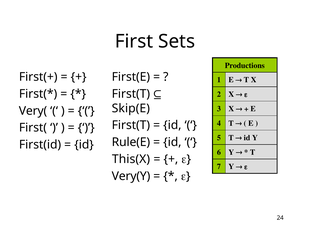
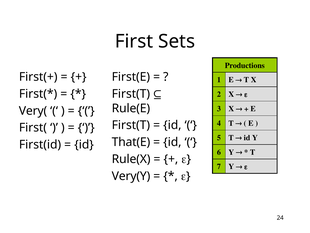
Skip(E: Skip(E -> Rule(E
Rule(E: Rule(E -> That(E
This(X: This(X -> Rule(X
